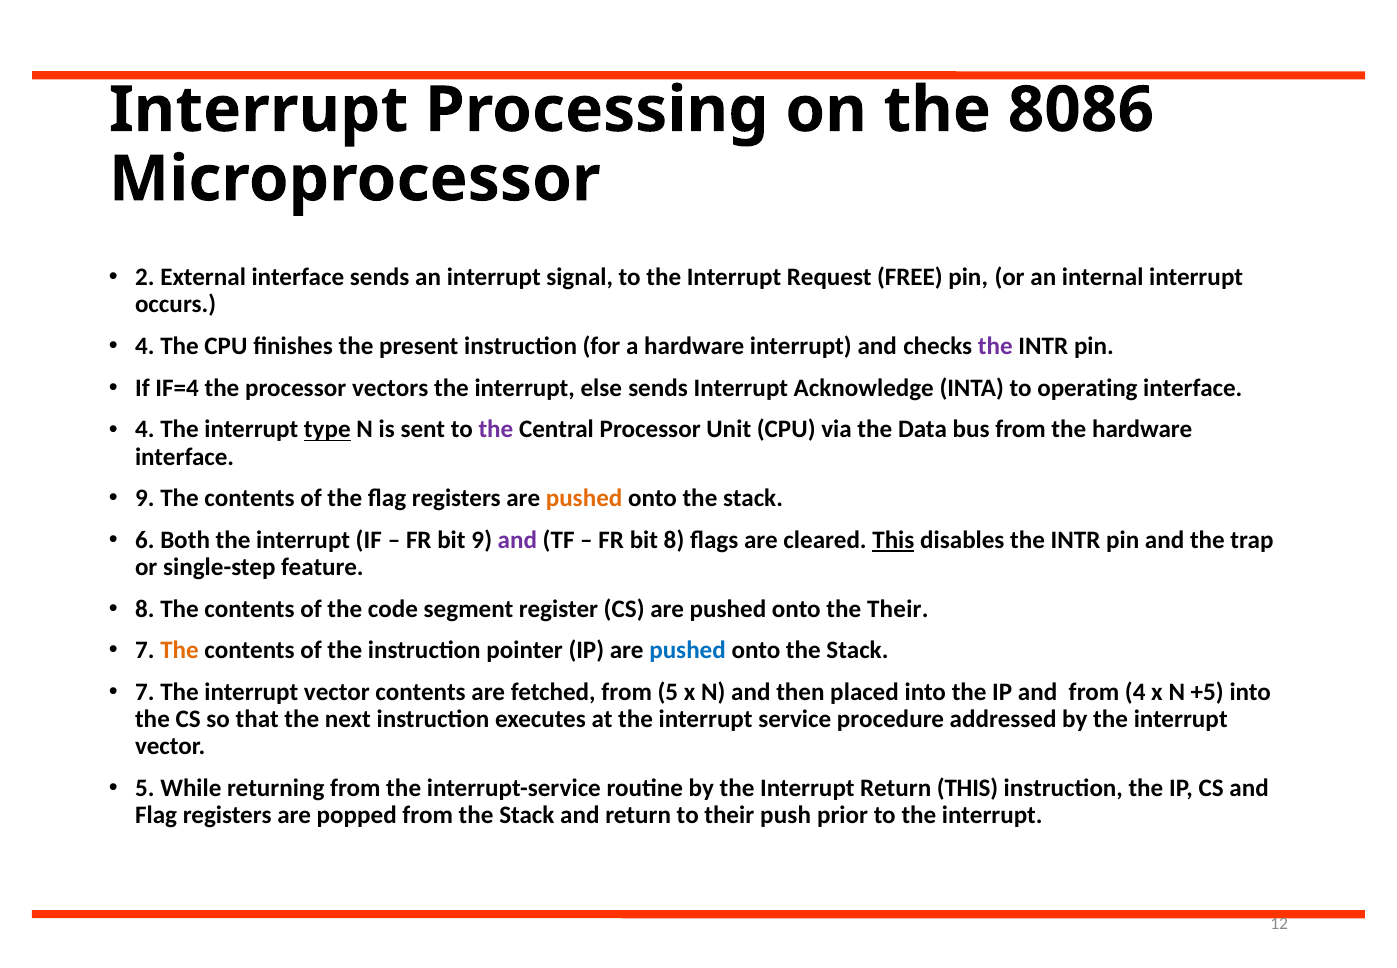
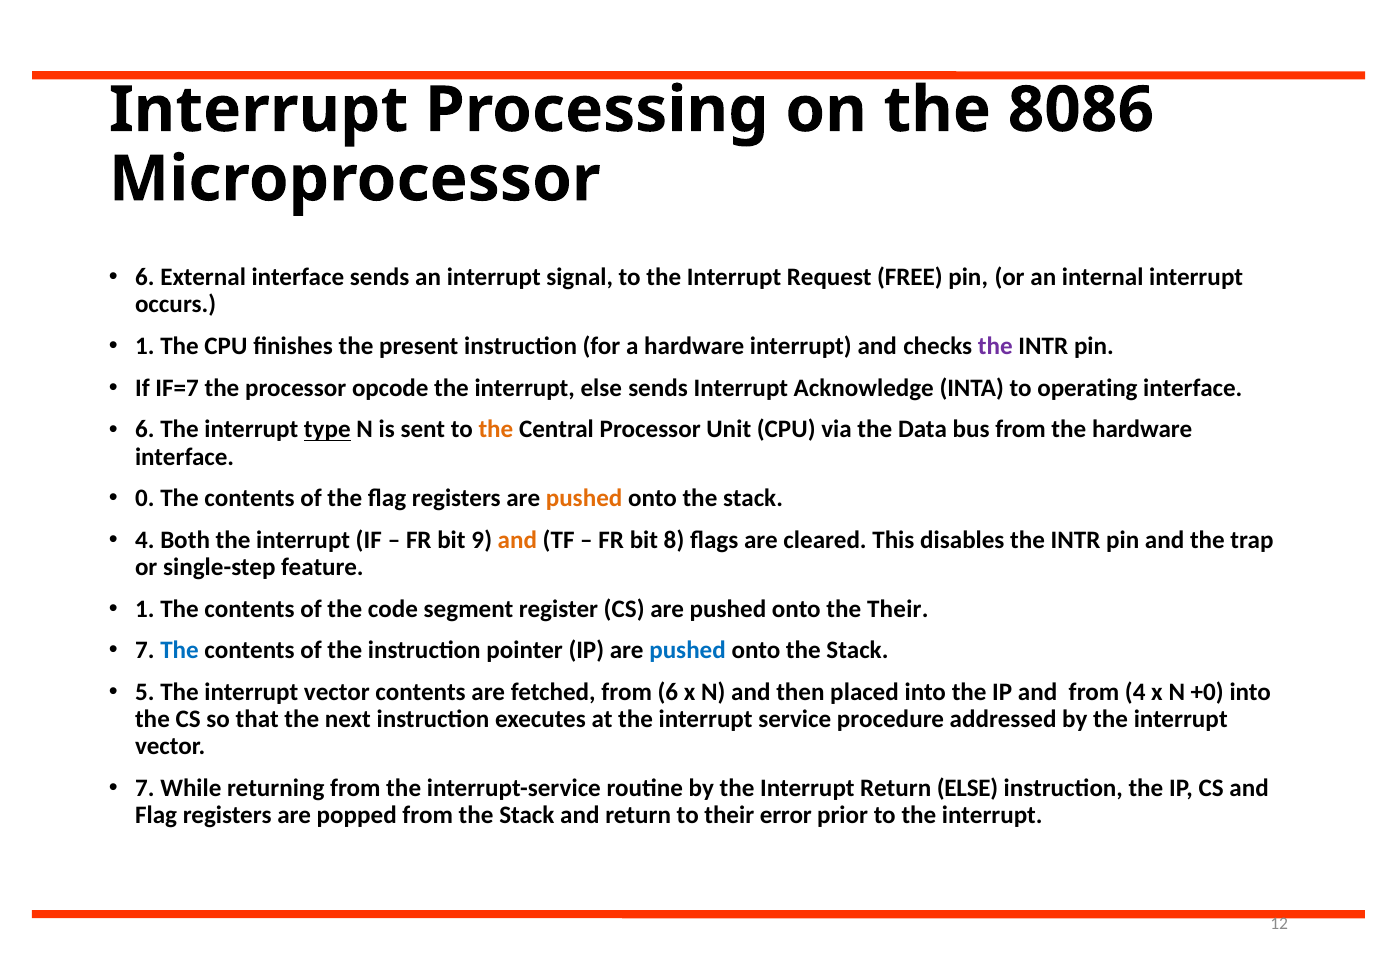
2 at (145, 277): 2 -> 6
4 at (145, 346): 4 -> 1
IF=4: IF=4 -> IF=7
vectors: vectors -> opcode
4 at (145, 429): 4 -> 6
the at (496, 429) colour: purple -> orange
9 at (145, 498): 9 -> 0
6 at (145, 540): 6 -> 4
and at (517, 540) colour: purple -> orange
This at (893, 540) underline: present -> none
8 at (145, 609): 8 -> 1
The at (179, 650) colour: orange -> blue
7 at (145, 692): 7 -> 5
from 5: 5 -> 6
+5: +5 -> +0
5 at (145, 788): 5 -> 7
Return THIS: THIS -> ELSE
push: push -> error
